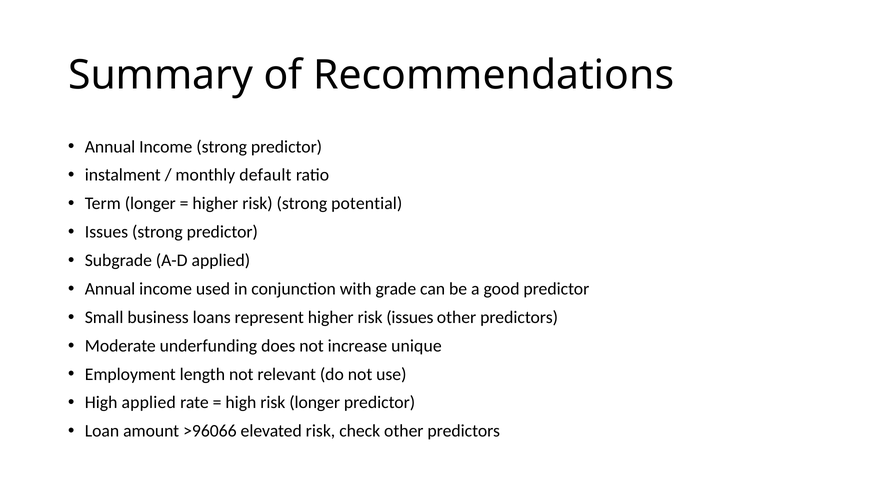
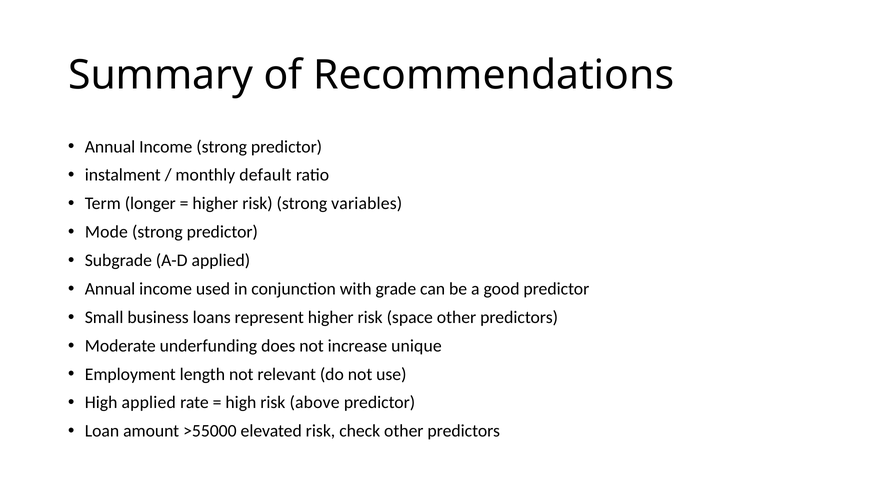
potential: potential -> variables
Issues at (106, 232): Issues -> Mode
risk issues: issues -> space
risk longer: longer -> above
>96066: >96066 -> >55000
